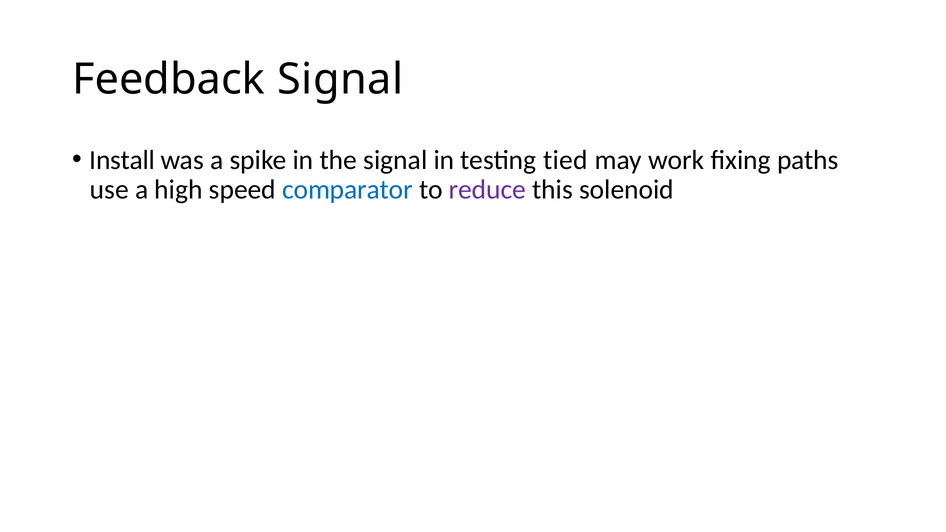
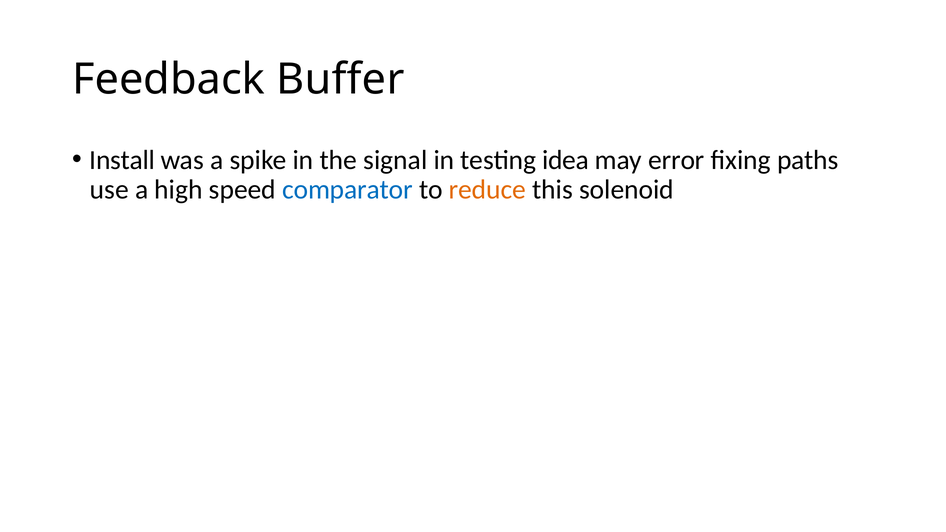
Feedback Signal: Signal -> Buffer
tied: tied -> idea
work: work -> error
reduce colour: purple -> orange
